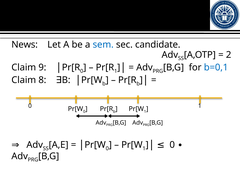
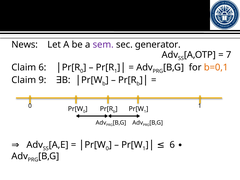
sem colour: blue -> purple
candidate: candidate -> generator
2: 2 -> 7
Claim 9: 9 -> 6
b=0,1 colour: blue -> orange
8: 8 -> 9
0 at (172, 145): 0 -> 6
